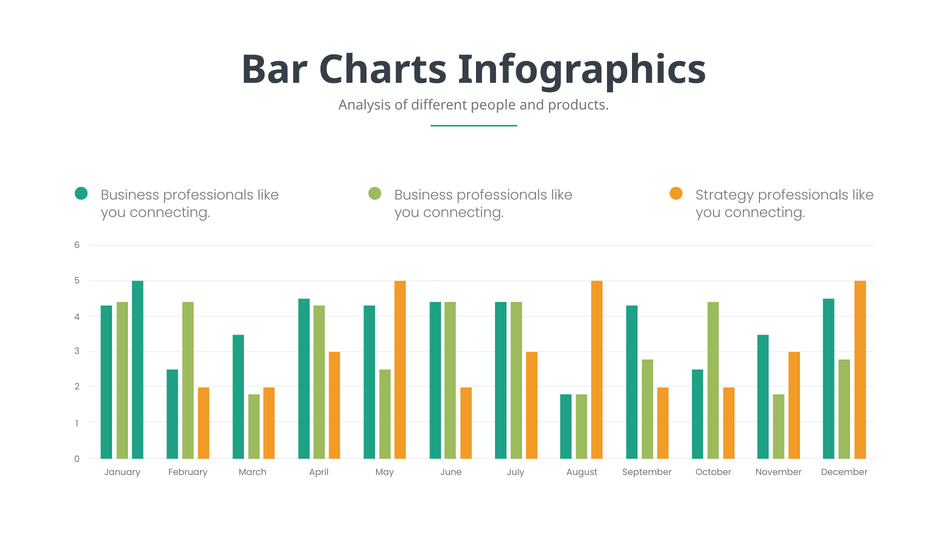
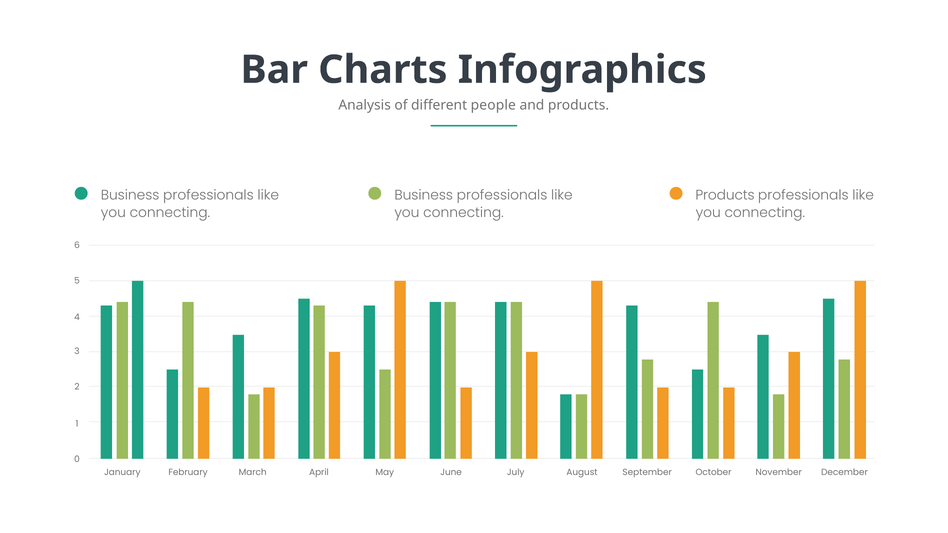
Strategy at (725, 195): Strategy -> Products
